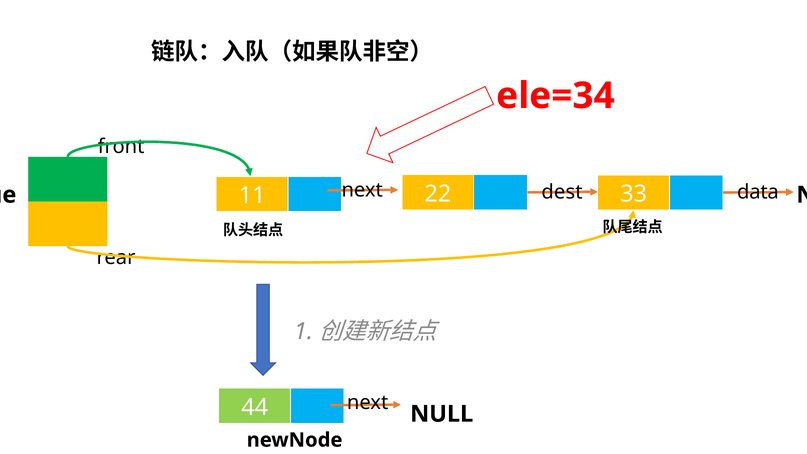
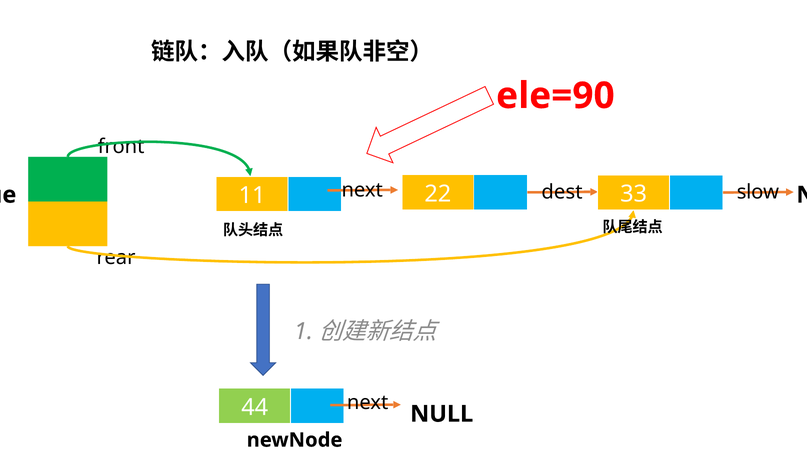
ele=34: ele=34 -> ele=90
data: data -> slow
